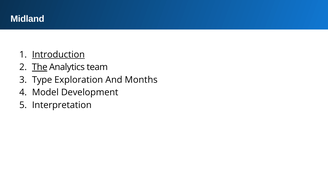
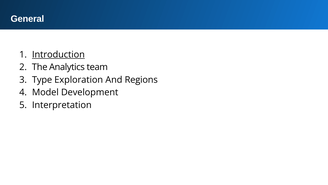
Midland: Midland -> General
The underline: present -> none
Months: Months -> Regions
